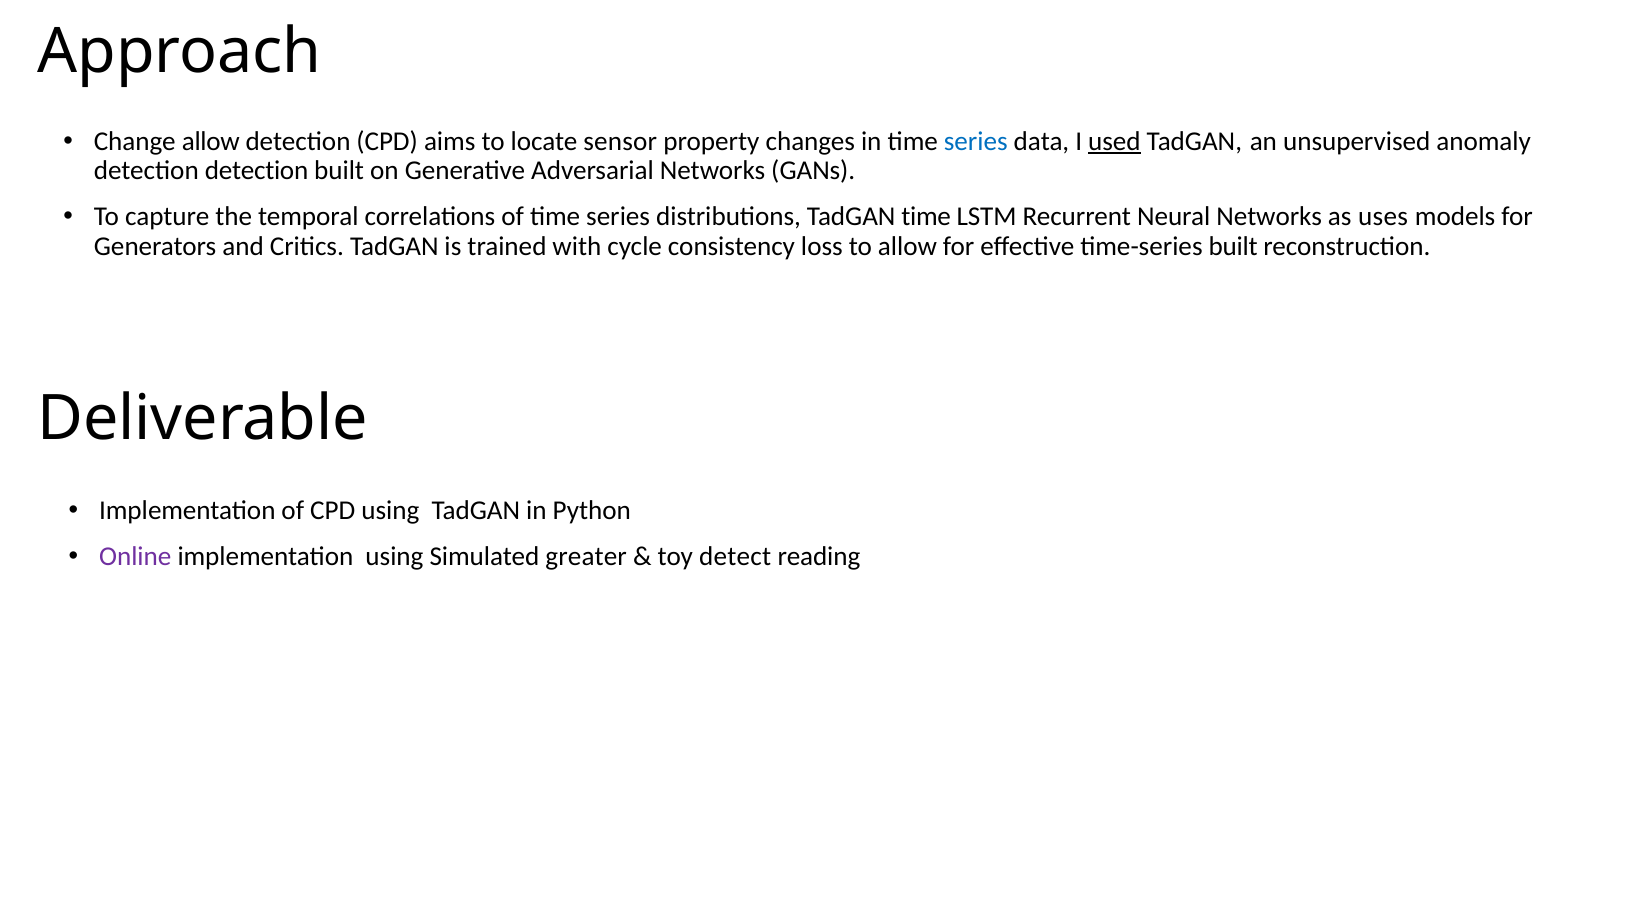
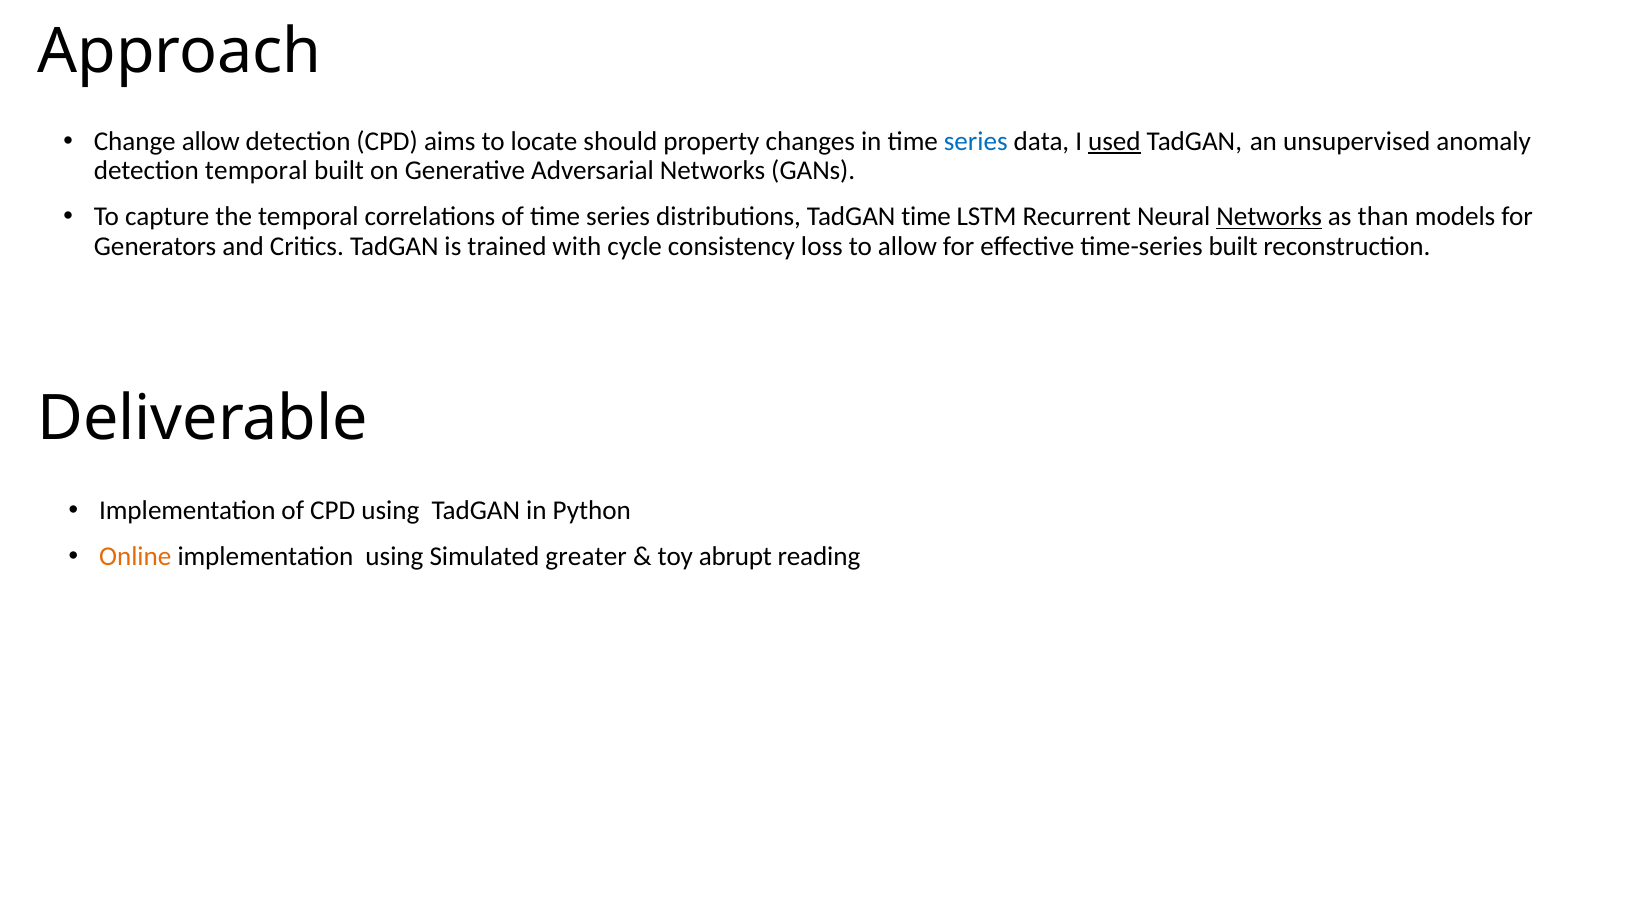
sensor: sensor -> should
detection detection: detection -> temporal
Networks at (1269, 217) underline: none -> present
uses: uses -> than
Online colour: purple -> orange
detect: detect -> abrupt
